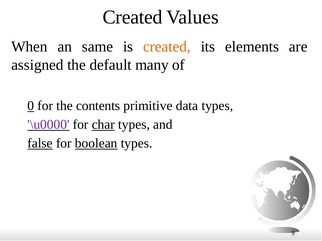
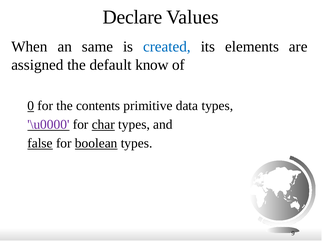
Created at (132, 17): Created -> Declare
created at (167, 47) colour: orange -> blue
many: many -> know
